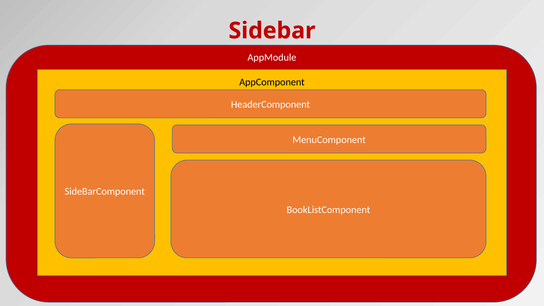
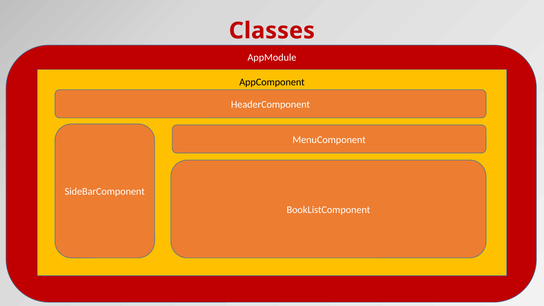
Sidebar: Sidebar -> Classes
